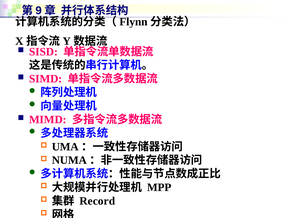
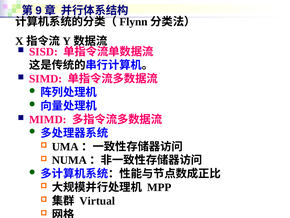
Record: Record -> Virtual
